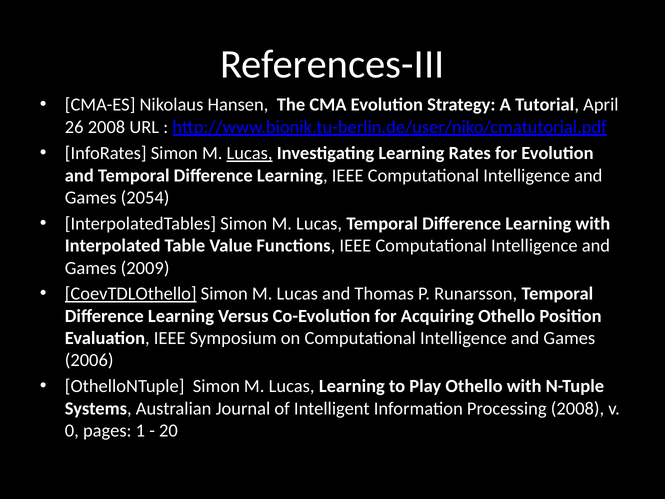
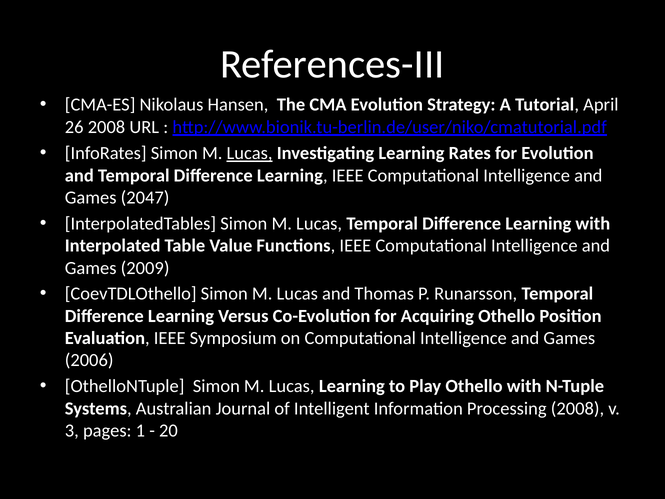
2054: 2054 -> 2047
CoevTDLOthello underline: present -> none
0: 0 -> 3
